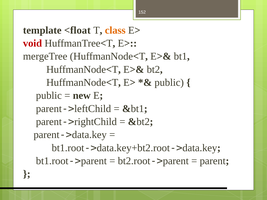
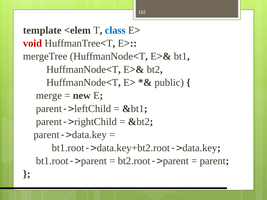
<float: <float -> <elem
class colour: orange -> blue
public at (49, 96): public -> merge
